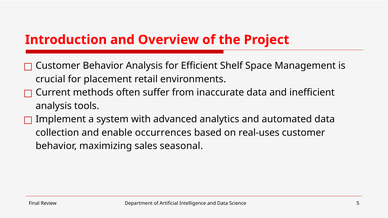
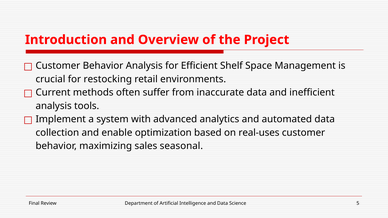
placement: placement -> restocking
occurrences: occurrences -> optimization
